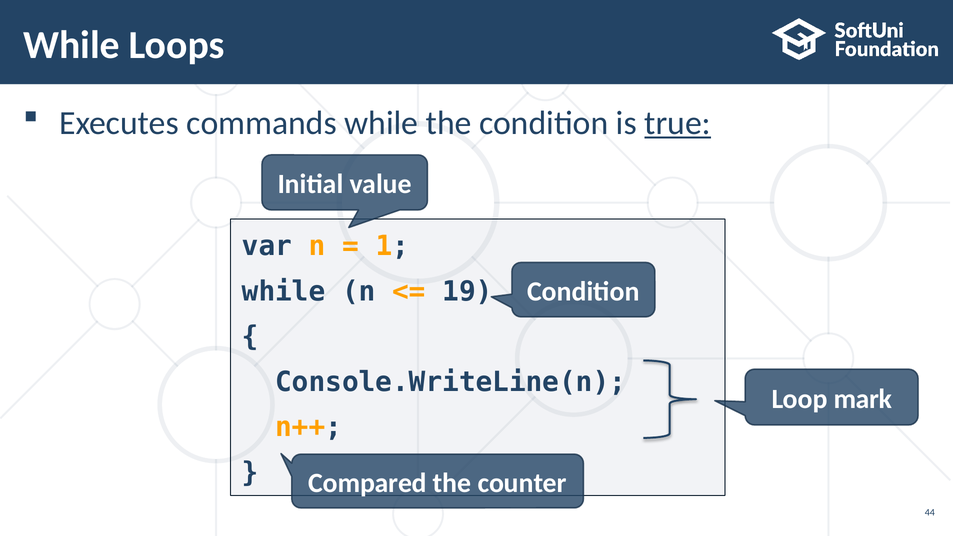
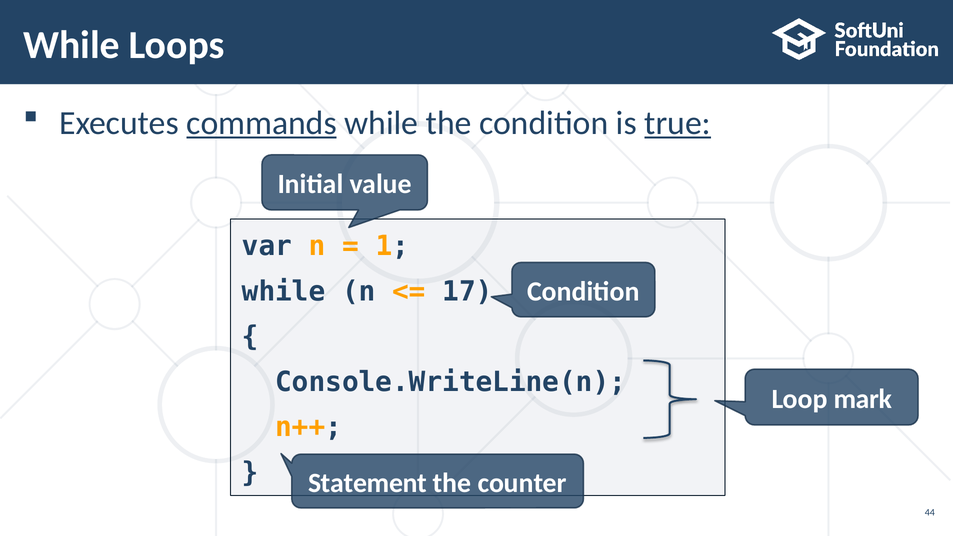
commands underline: none -> present
19: 19 -> 17
Compared: Compared -> Statement
